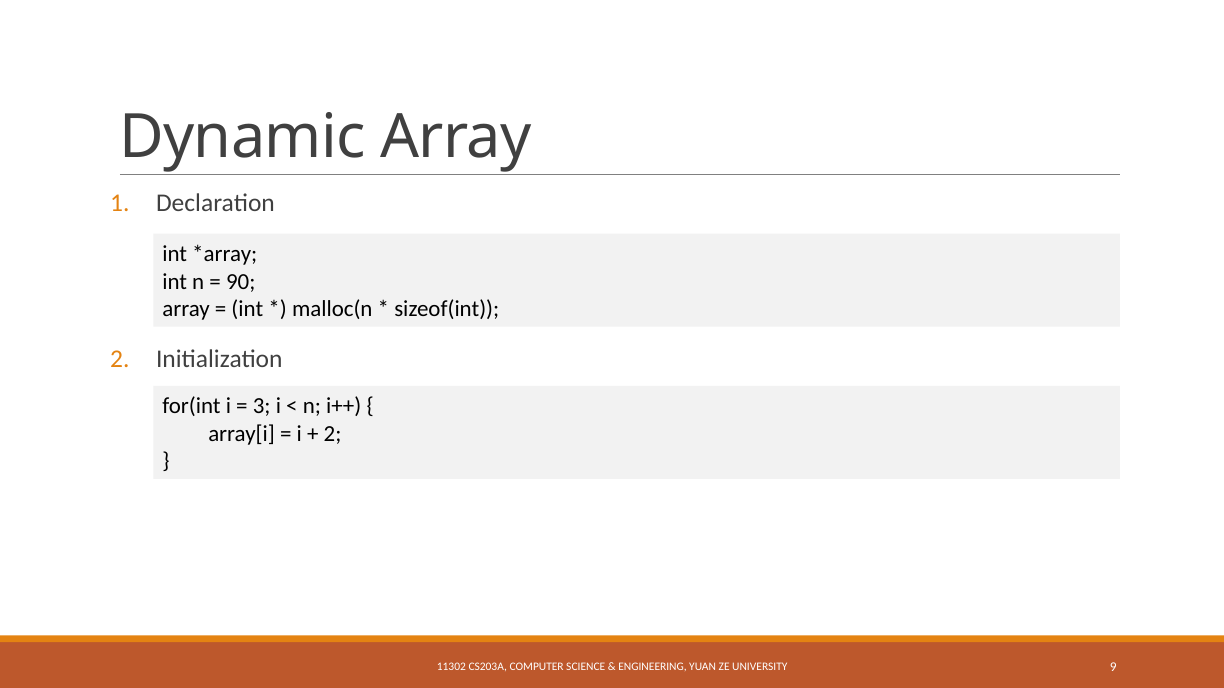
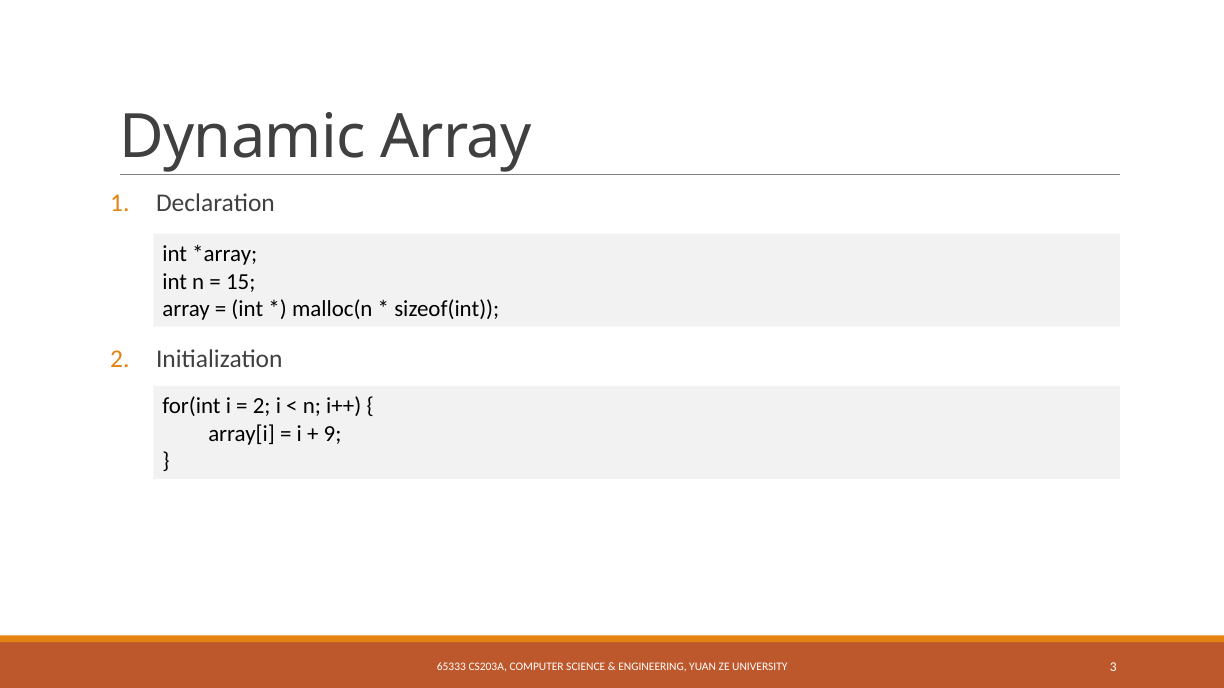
90: 90 -> 15
3 at (262, 407): 3 -> 2
2 at (333, 434): 2 -> 9
11302: 11302 -> 65333
9: 9 -> 3
